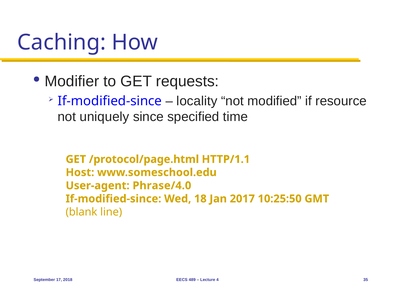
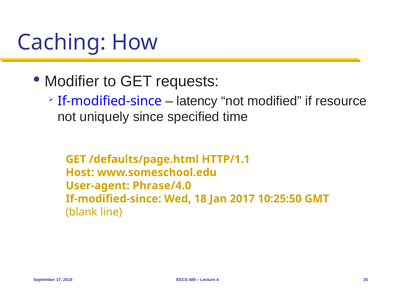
locality: locality -> latency
/protocol/page.html: /protocol/page.html -> /defaults/page.html
